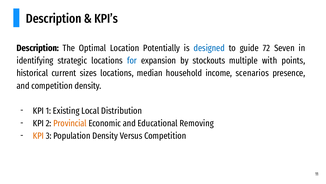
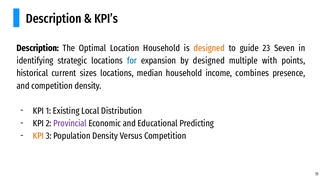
Location Potentially: Potentially -> Household
designed at (209, 48) colour: blue -> orange
72: 72 -> 23
by stockouts: stockouts -> designed
scenarios: scenarios -> combines
Provincial colour: orange -> purple
Removing: Removing -> Predicting
